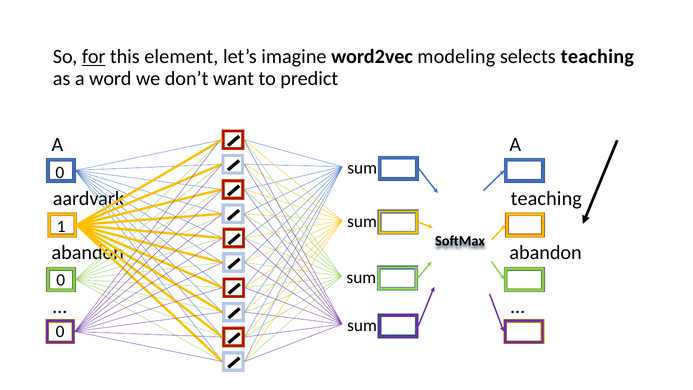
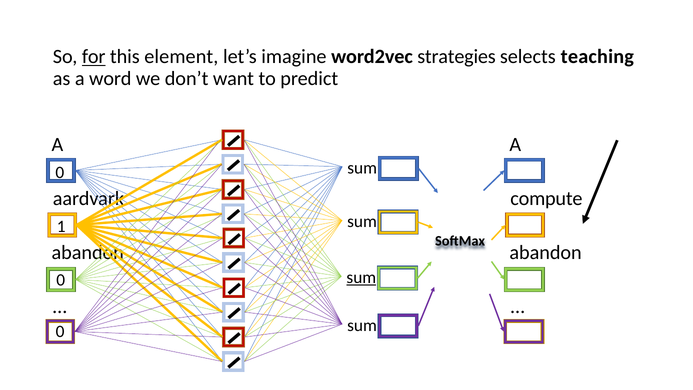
modeling: modeling -> strategies
teaching at (546, 199): teaching -> compute
sum at (361, 278) underline: none -> present
